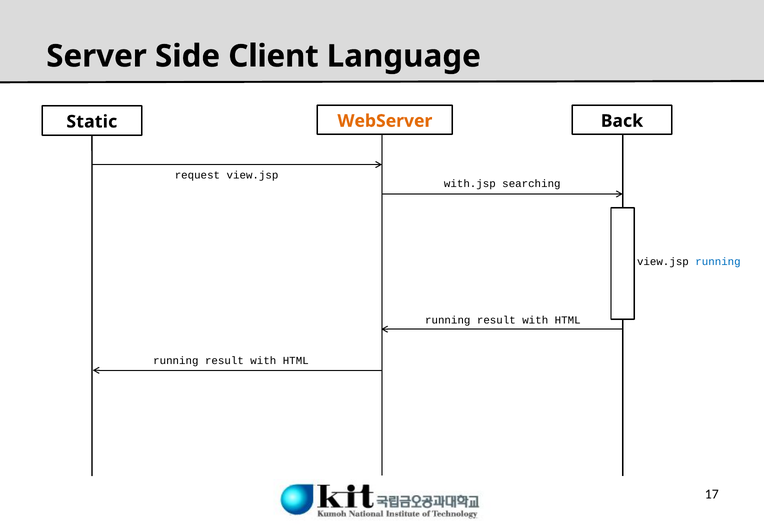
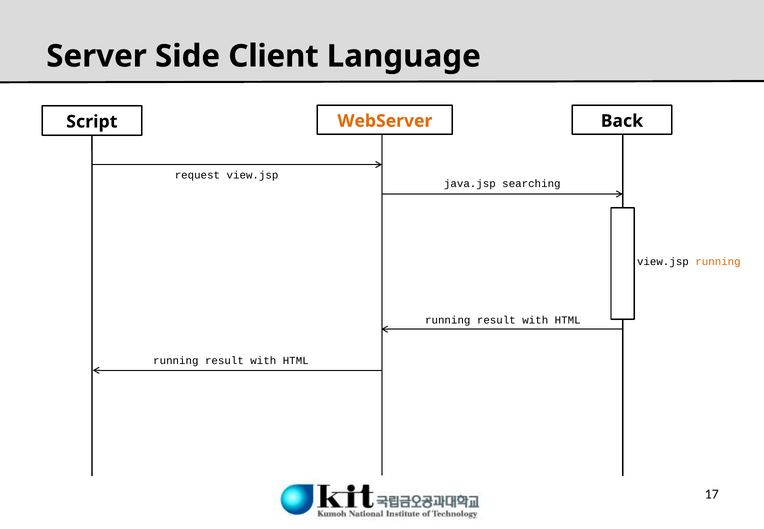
Static: Static -> Script
with.jsp: with.jsp -> java.jsp
running at (718, 262) colour: blue -> orange
